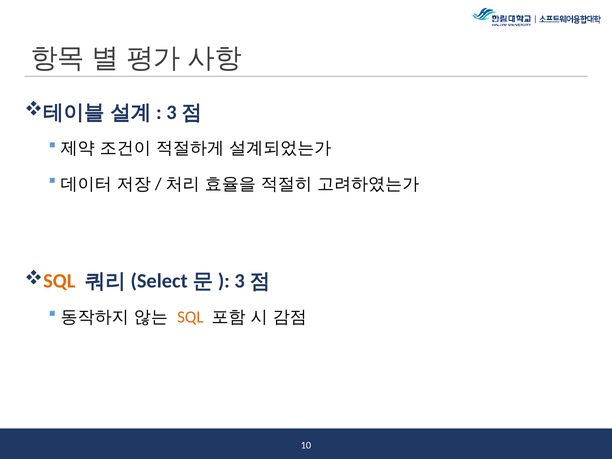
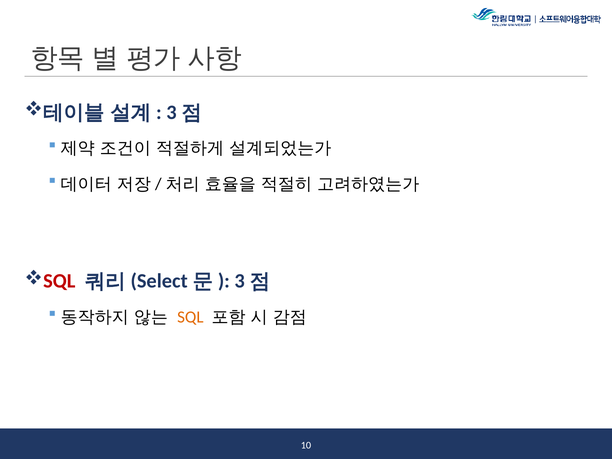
SQL at (59, 281) colour: orange -> red
